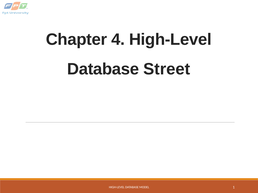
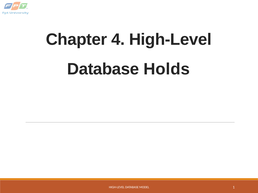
Street: Street -> Holds
